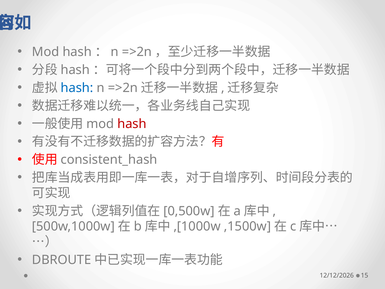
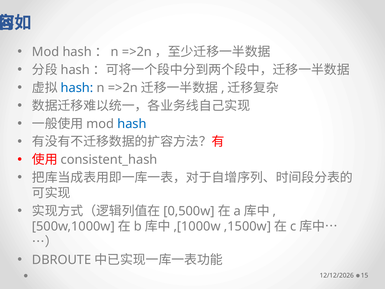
hash at (132, 124) colour: red -> blue
